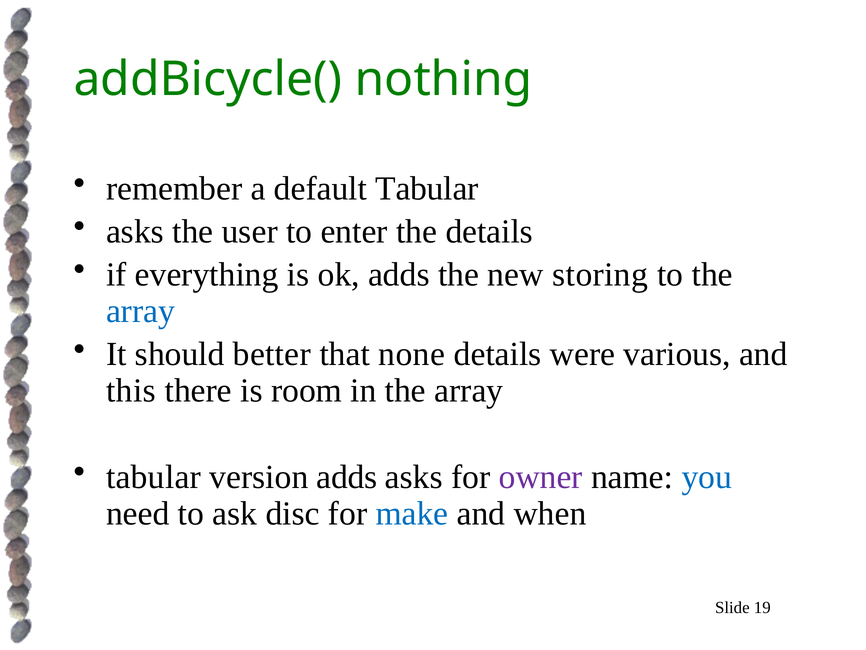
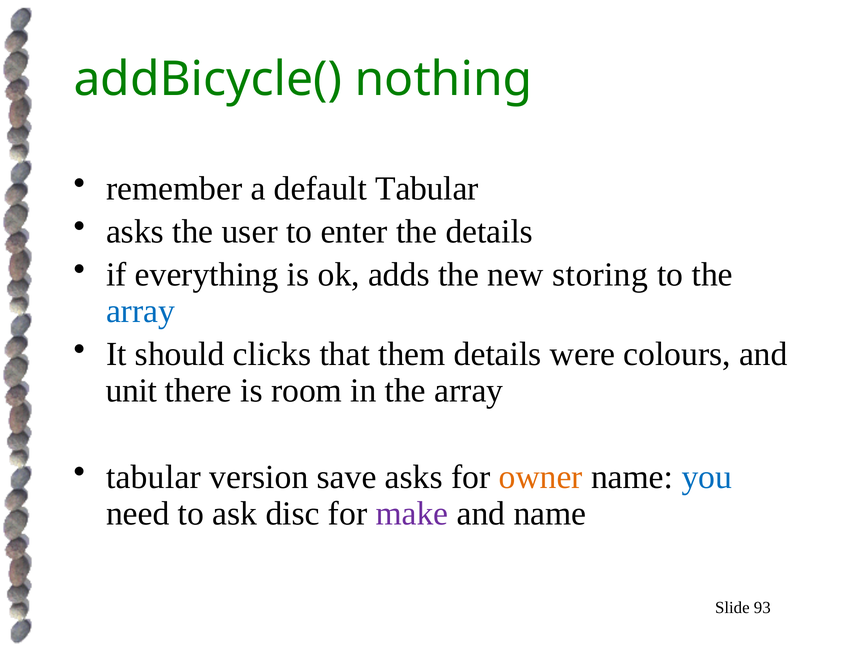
better: better -> clicks
none: none -> them
various: various -> colours
this: this -> unit
version adds: adds -> save
owner colour: purple -> orange
make colour: blue -> purple
and when: when -> name
19: 19 -> 93
